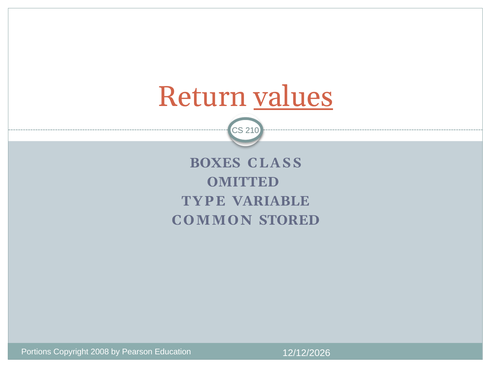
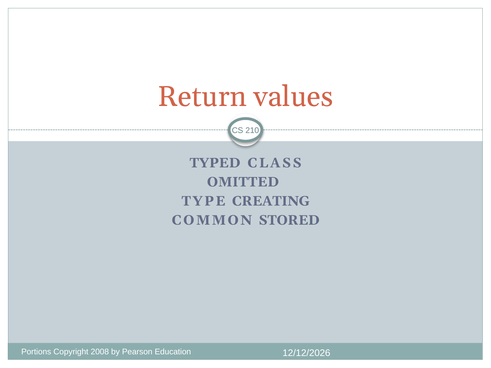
values underline: present -> none
BOXES: BOXES -> TYPED
VARIABLE: VARIABLE -> CREATING
